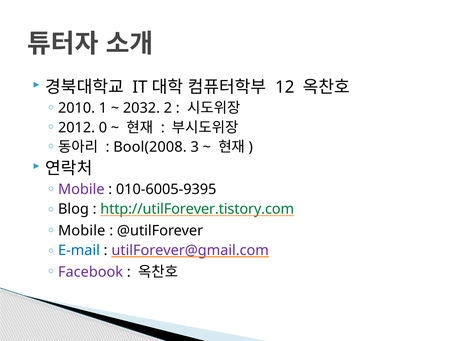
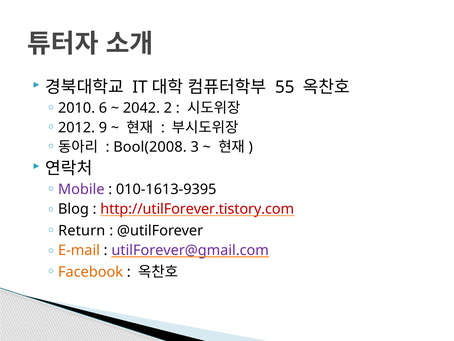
12: 12 -> 55
1: 1 -> 6
2032: 2032 -> 2042
0: 0 -> 9
010-6005-9395: 010-6005-9395 -> 010-1613-9395
http://utilForever.tistory.com colour: green -> red
Mobile at (82, 230): Mobile -> Return
E-mail colour: blue -> orange
Facebook colour: purple -> orange
